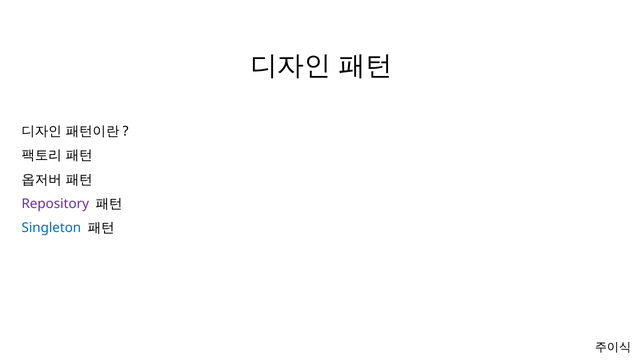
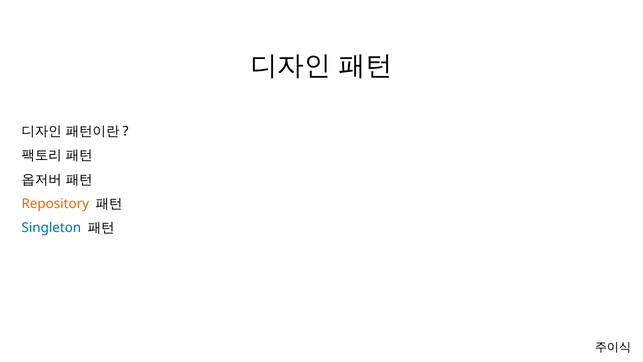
Repository colour: purple -> orange
